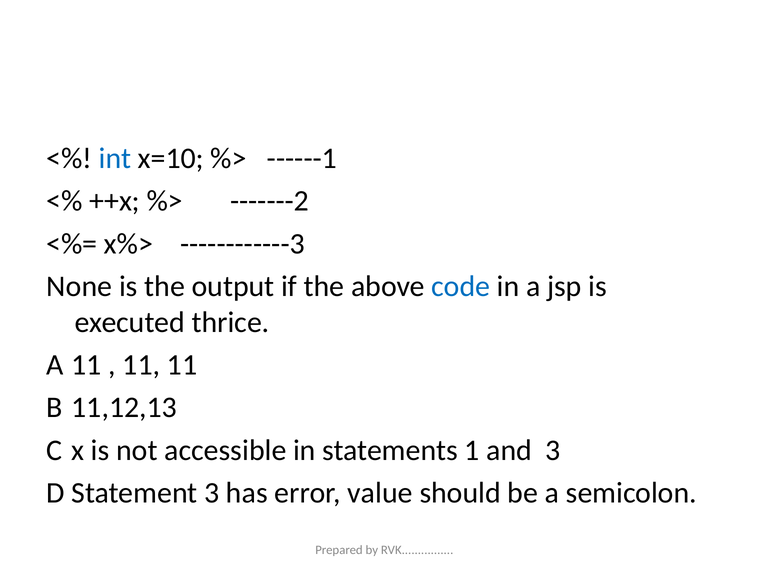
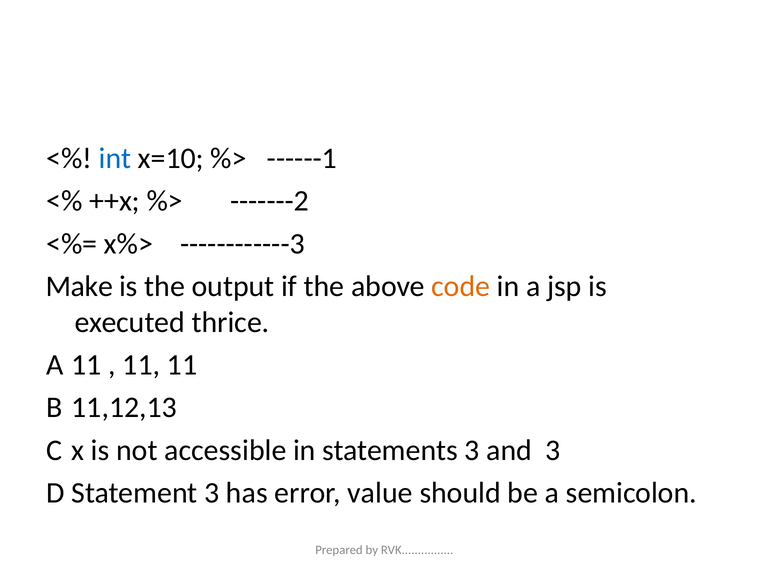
None: None -> Make
code colour: blue -> orange
statements 1: 1 -> 3
